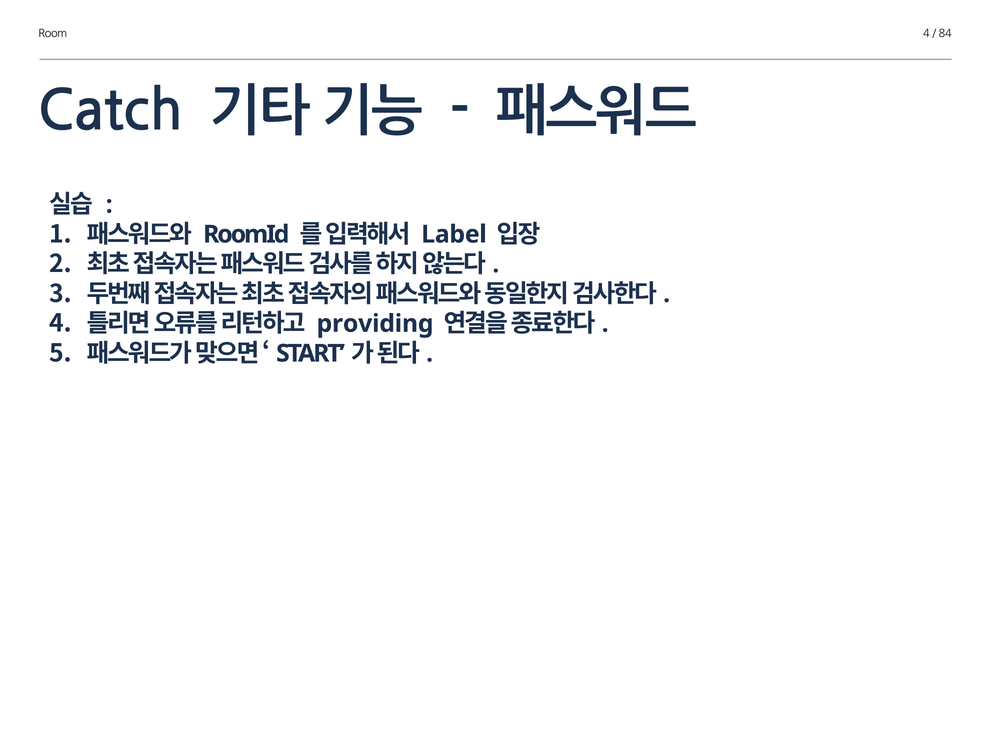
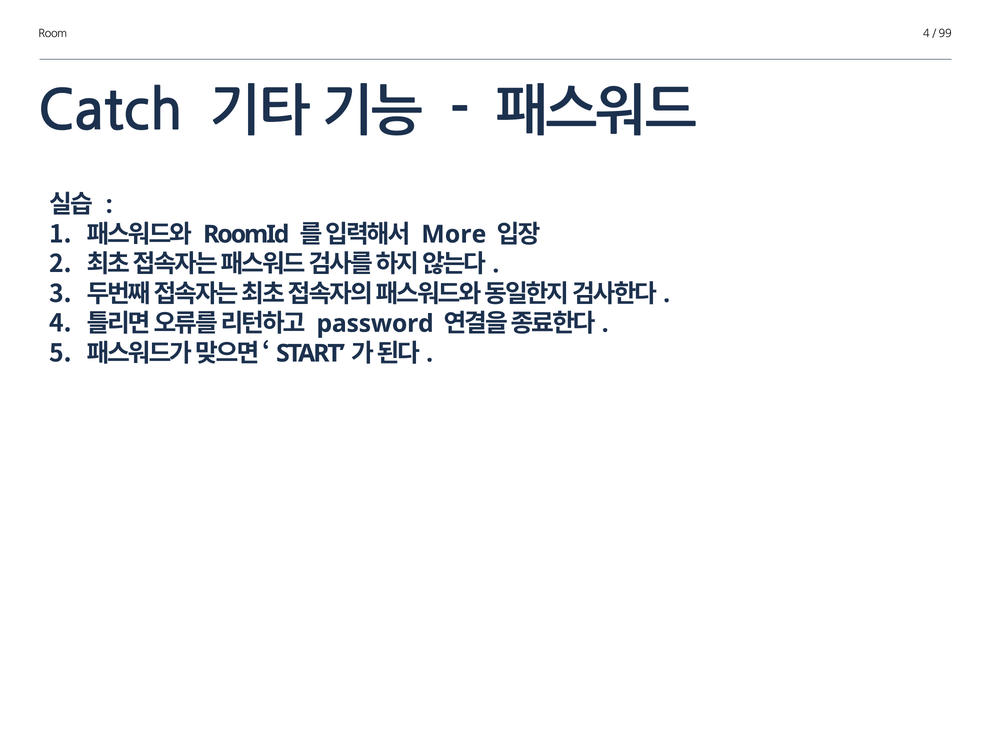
84: 84 -> 99
Label: Label -> More
providing: providing -> password
